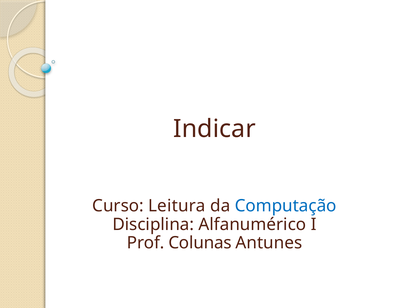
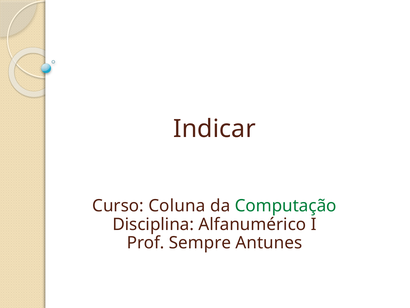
Leitura: Leitura -> Coluna
Computação colour: blue -> green
Colunas: Colunas -> Sempre
